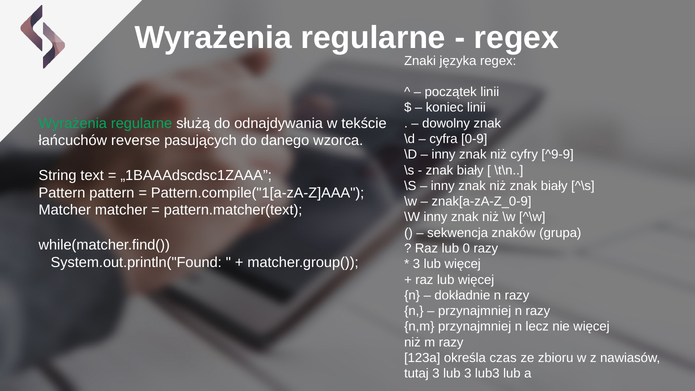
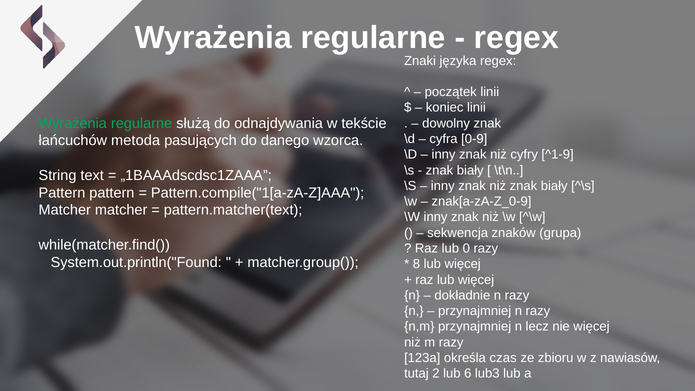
reverse: reverse -> metoda
^9-9: ^9-9 -> ^1-9
3 at (416, 264): 3 -> 8
tutaj 3: 3 -> 2
lub 3: 3 -> 6
